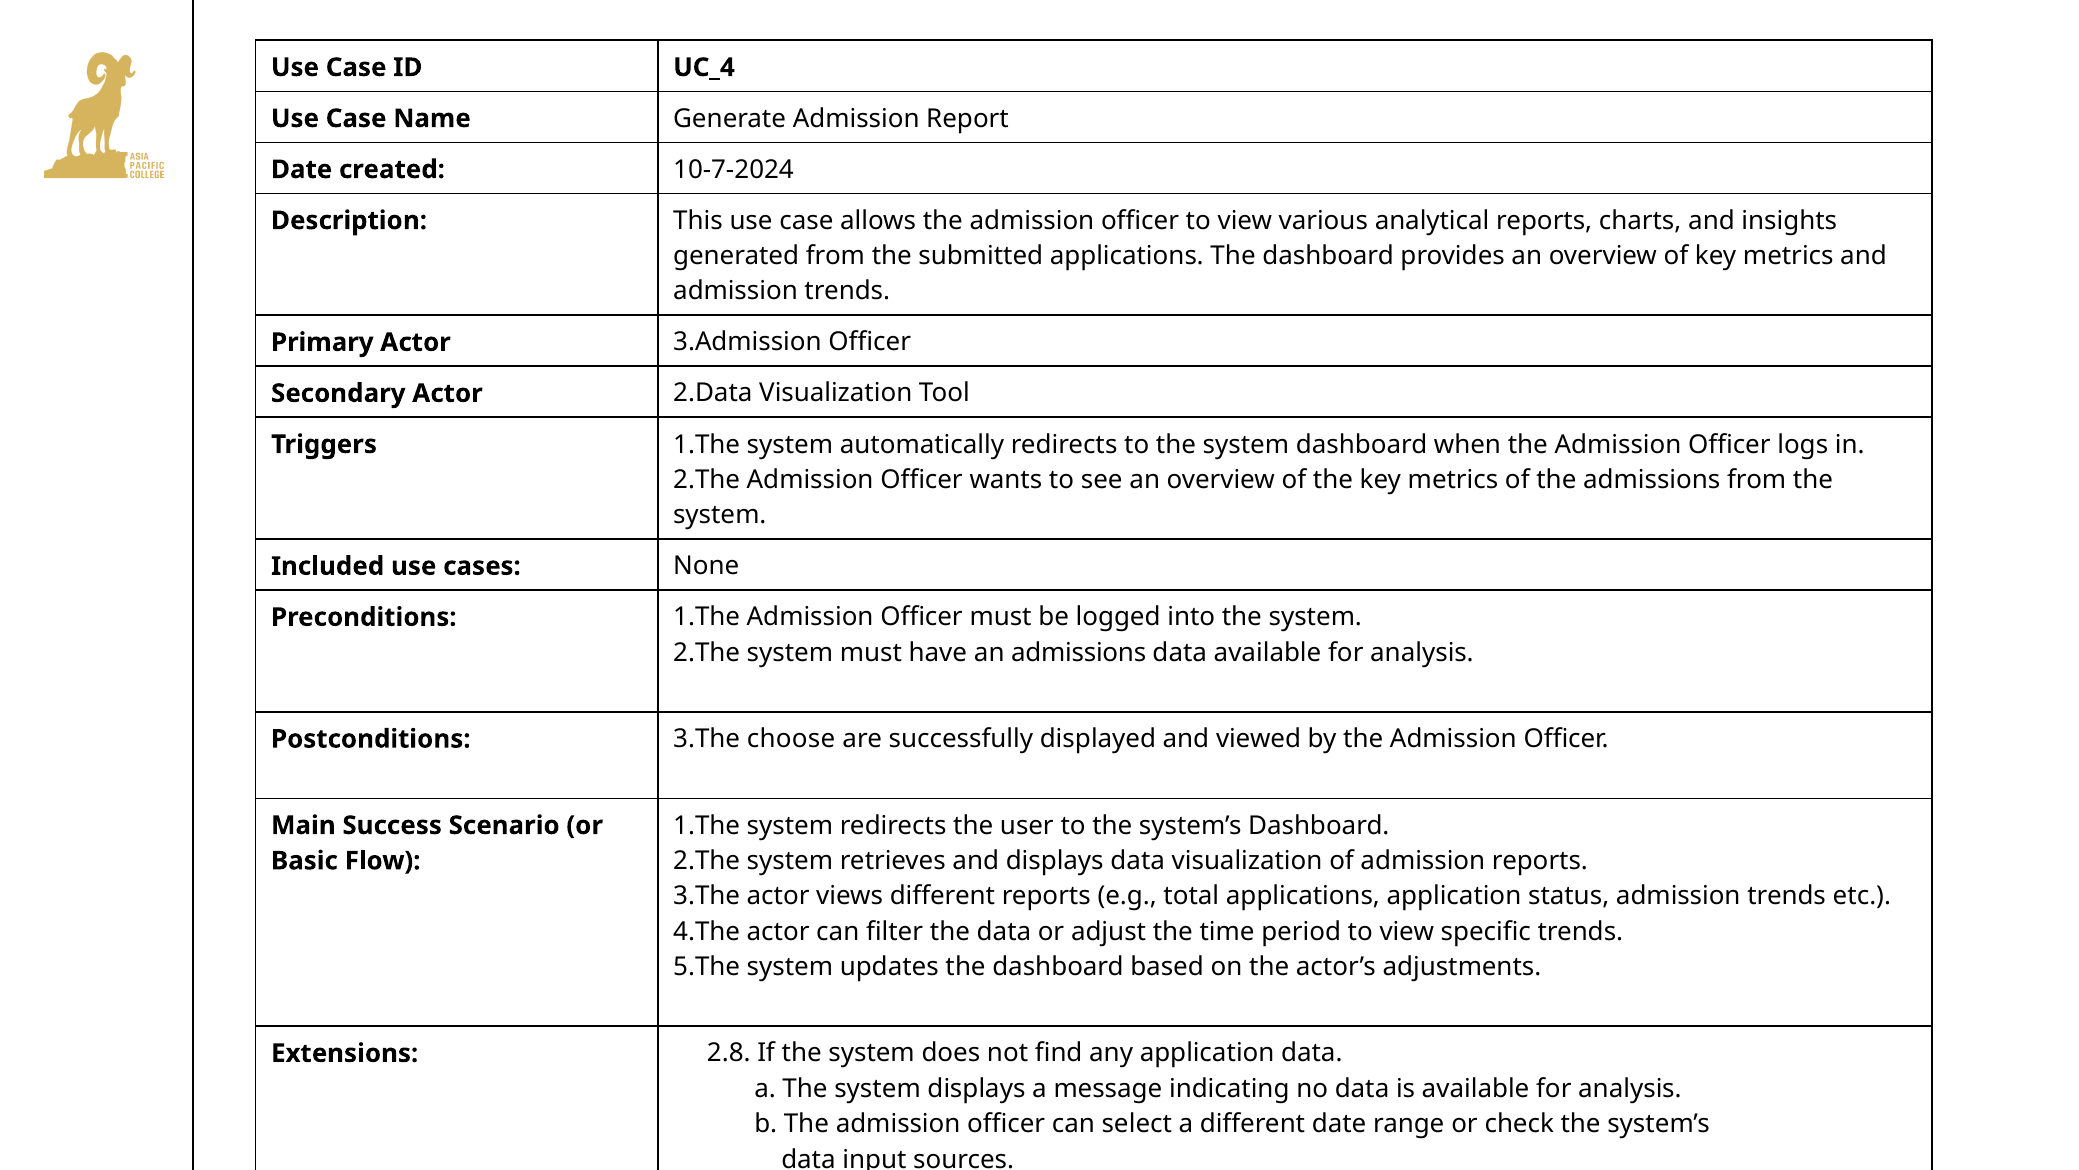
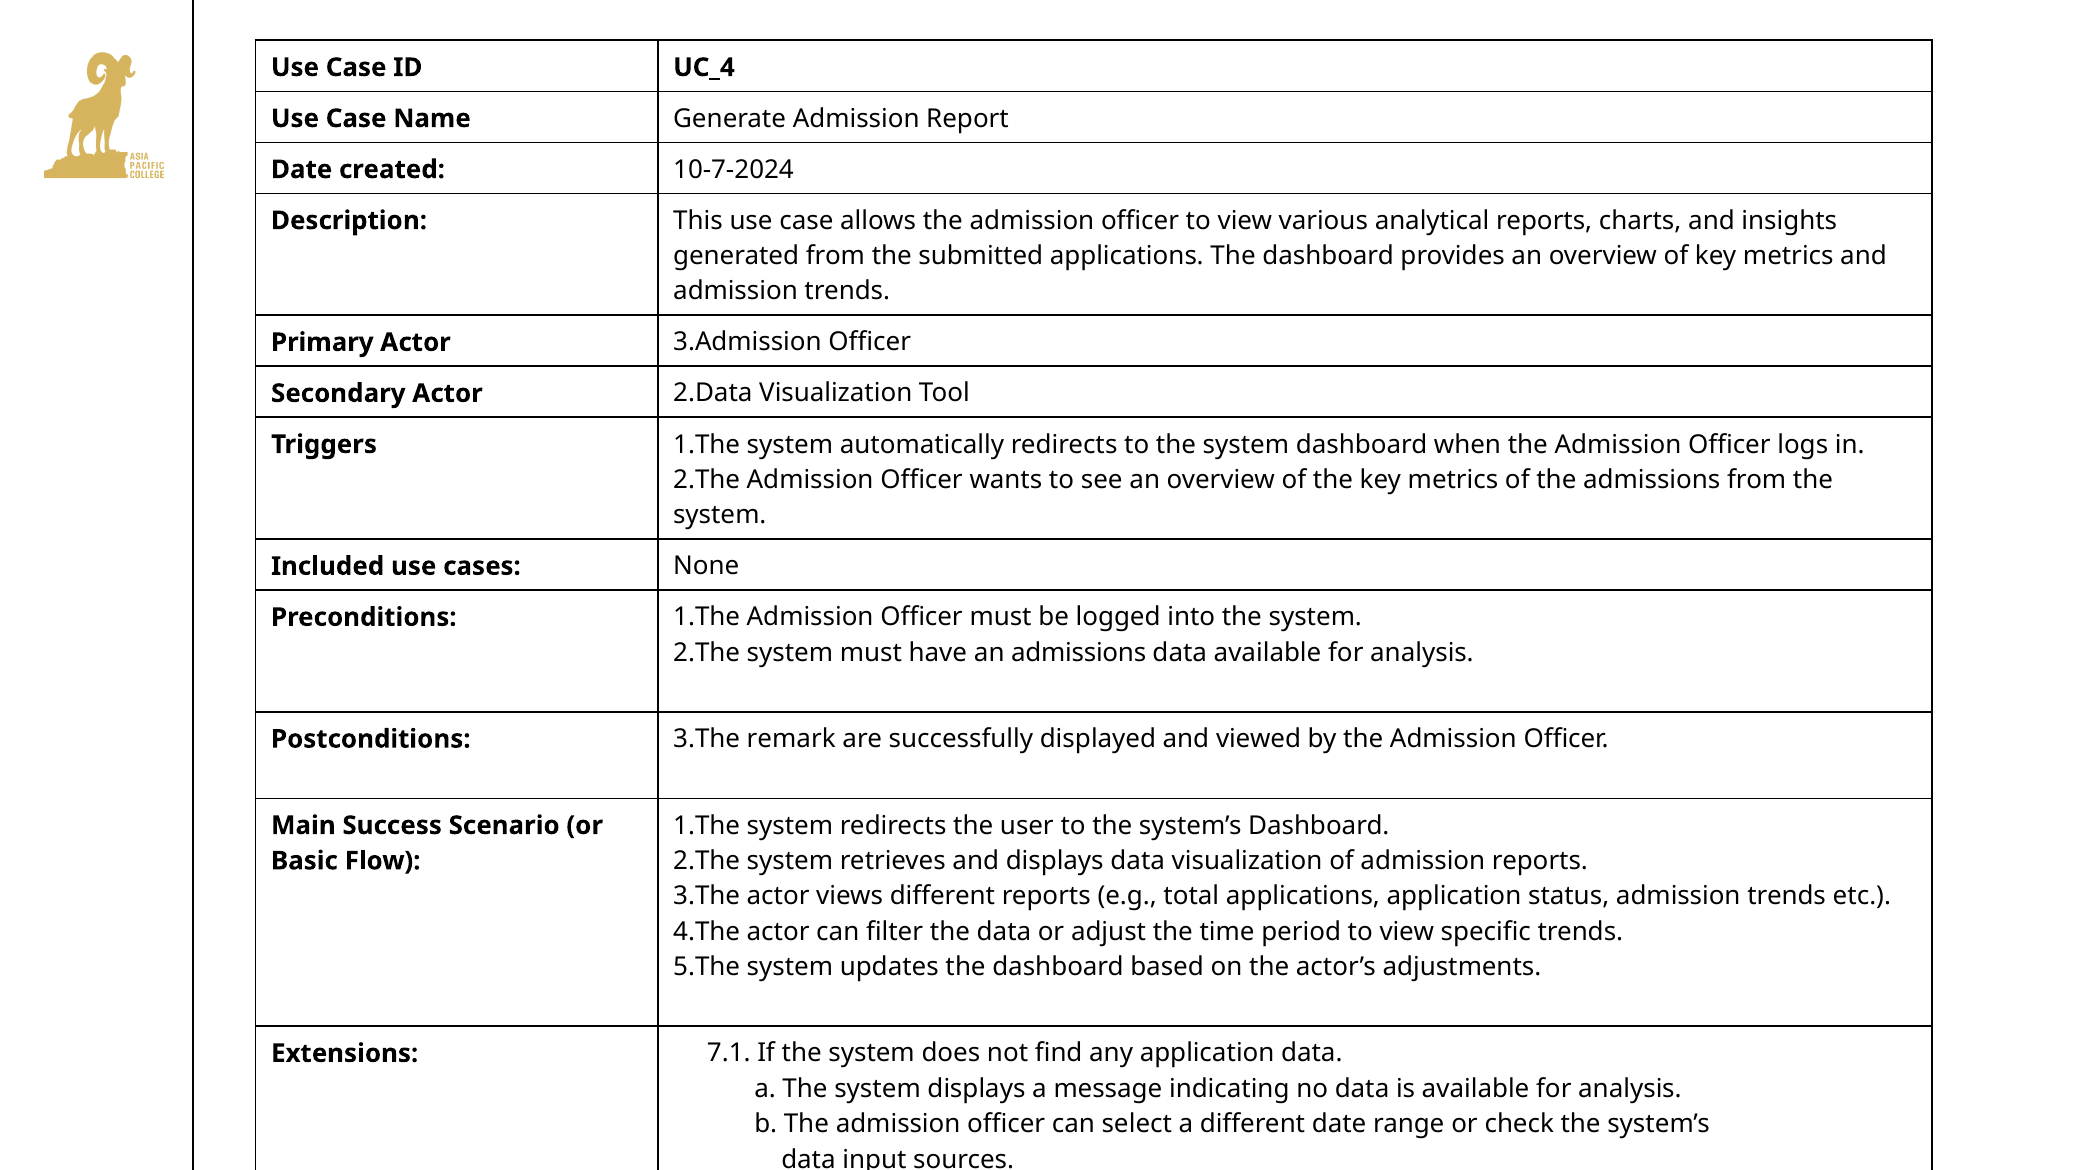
choose: choose -> remark
2.8: 2.8 -> 7.1
